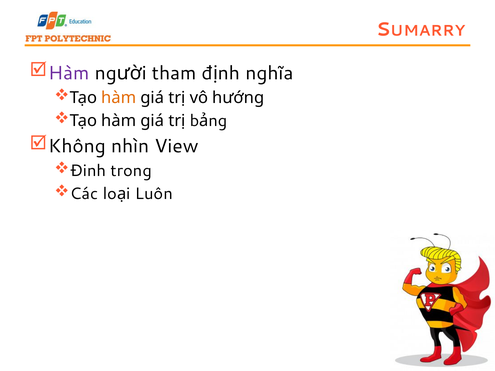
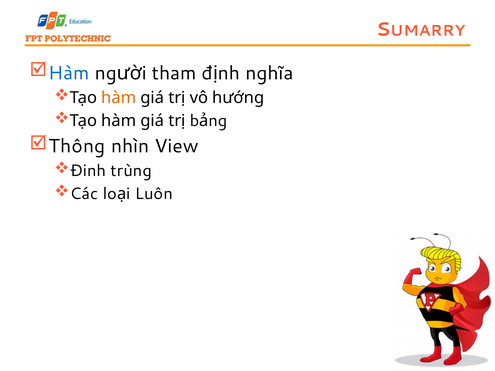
Hàm at (69, 73) colour: purple -> blue
Không: Không -> Thông
trong: trong -> trùng
